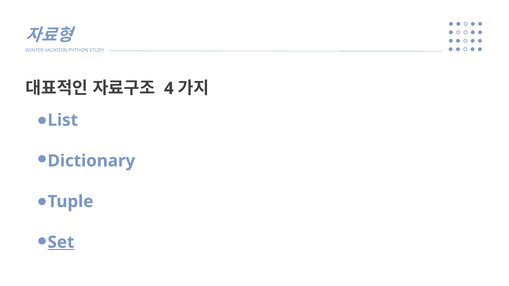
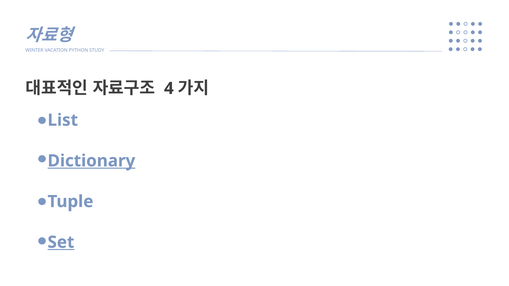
Dictionary underline: none -> present
